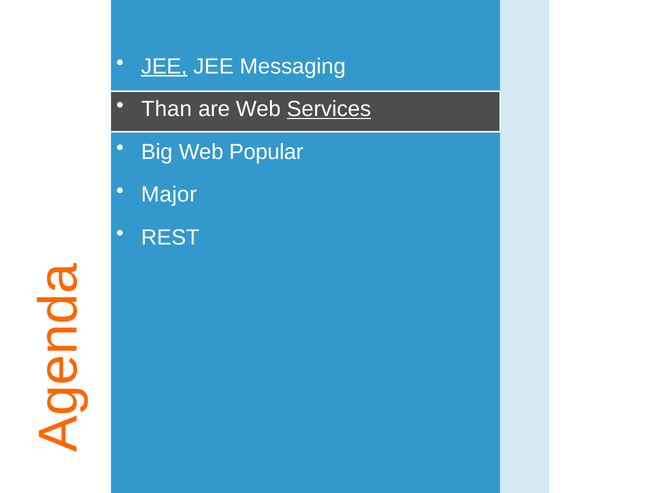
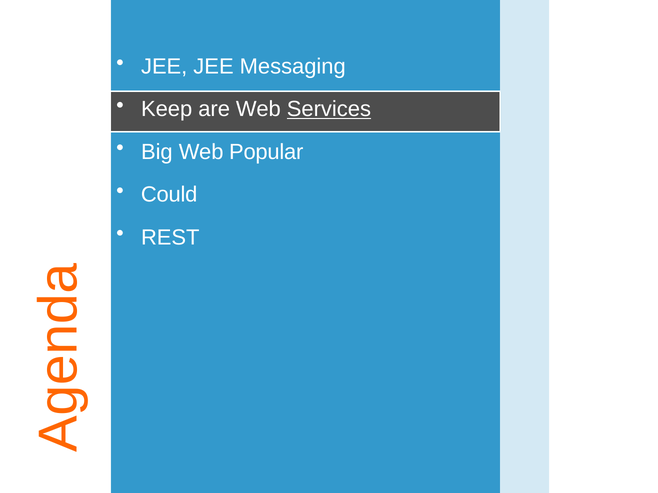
JEE at (164, 66) underline: present -> none
Than: Than -> Keep
Major: Major -> Could
